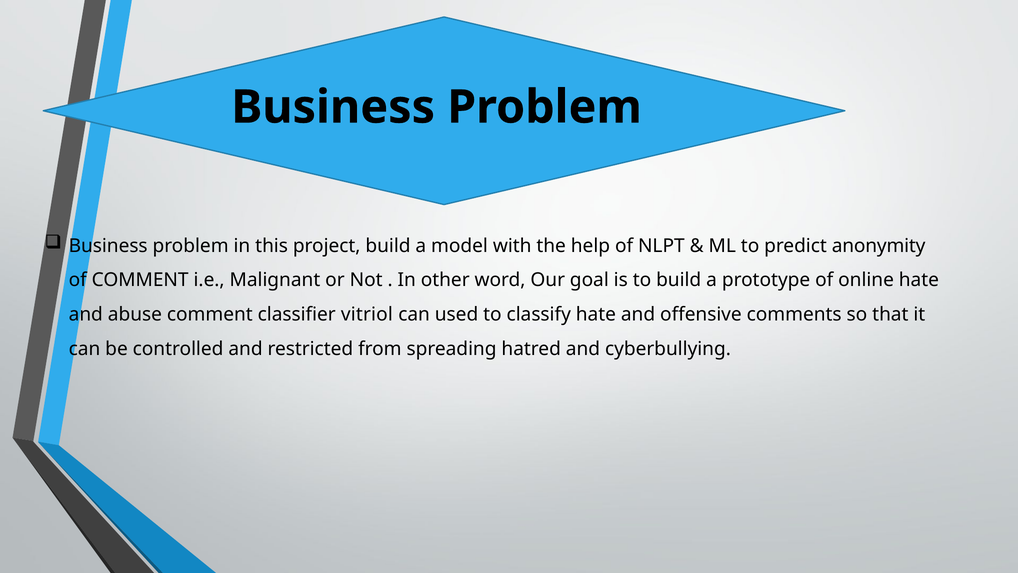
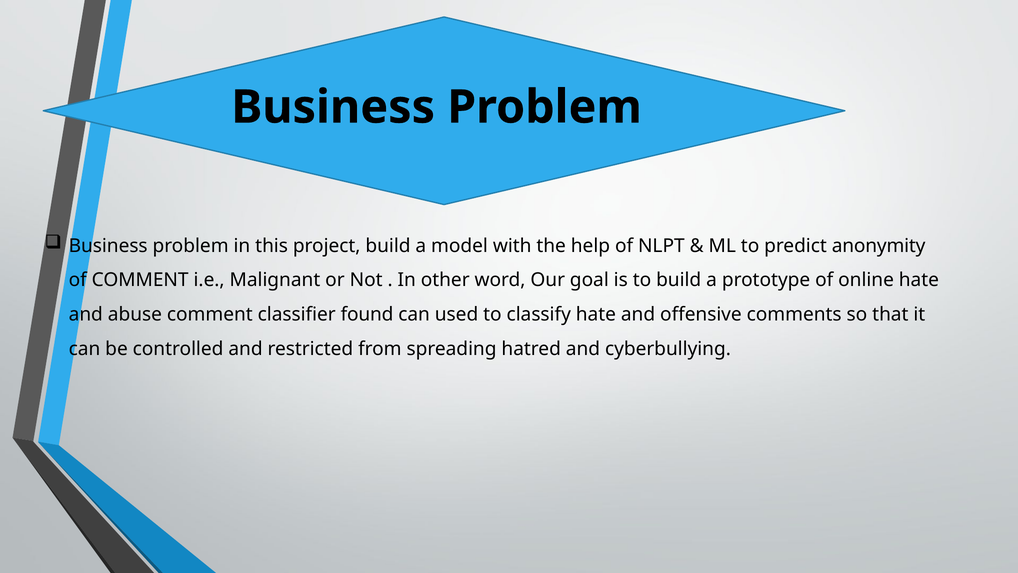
vitriol: vitriol -> found
